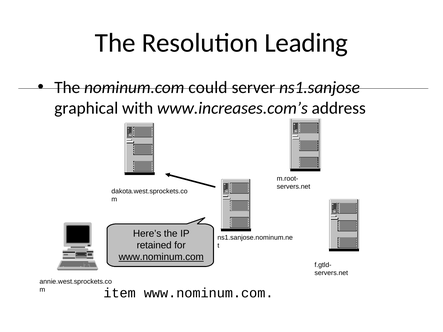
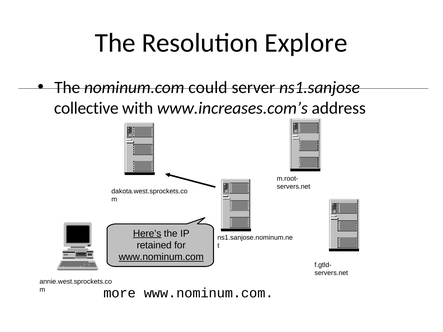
Leading: Leading -> Explore
graphical: graphical -> collective
Here’s underline: none -> present
item: item -> more
